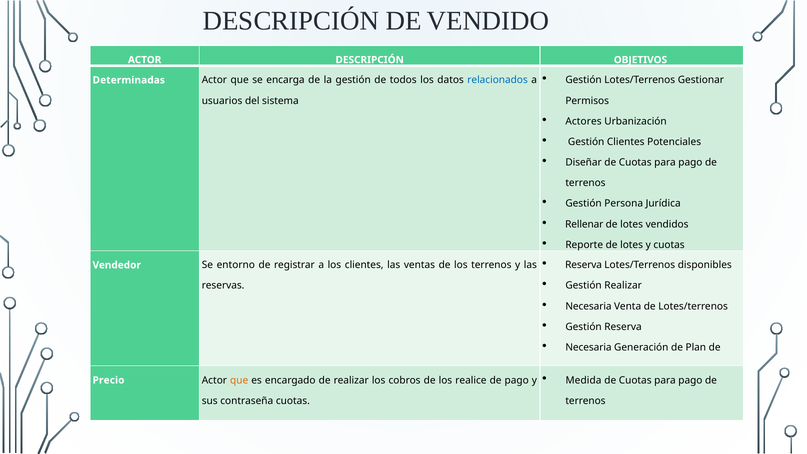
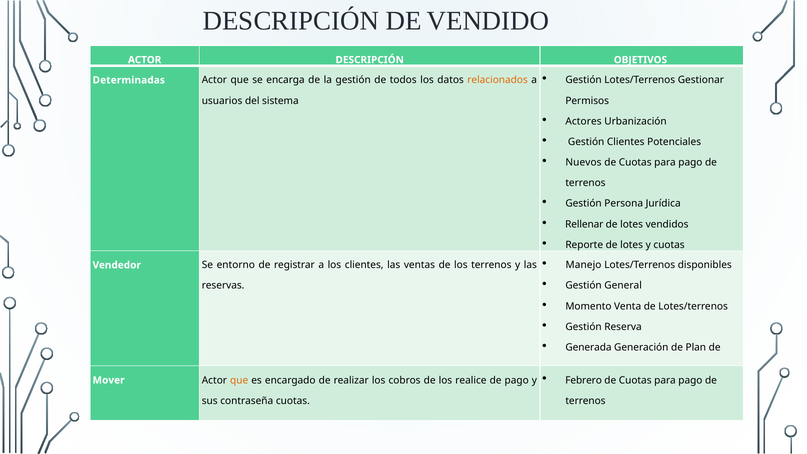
relacionados colour: blue -> orange
Diseñar: Diseñar -> Nuevos
Reserva at (584, 265): Reserva -> Manejo
Gestión Realizar: Realizar -> General
Necesaria at (588, 306): Necesaria -> Momento
Necesaria at (588, 347): Necesaria -> Generada
Medida: Medida -> Febrero
Precio: Precio -> Mover
